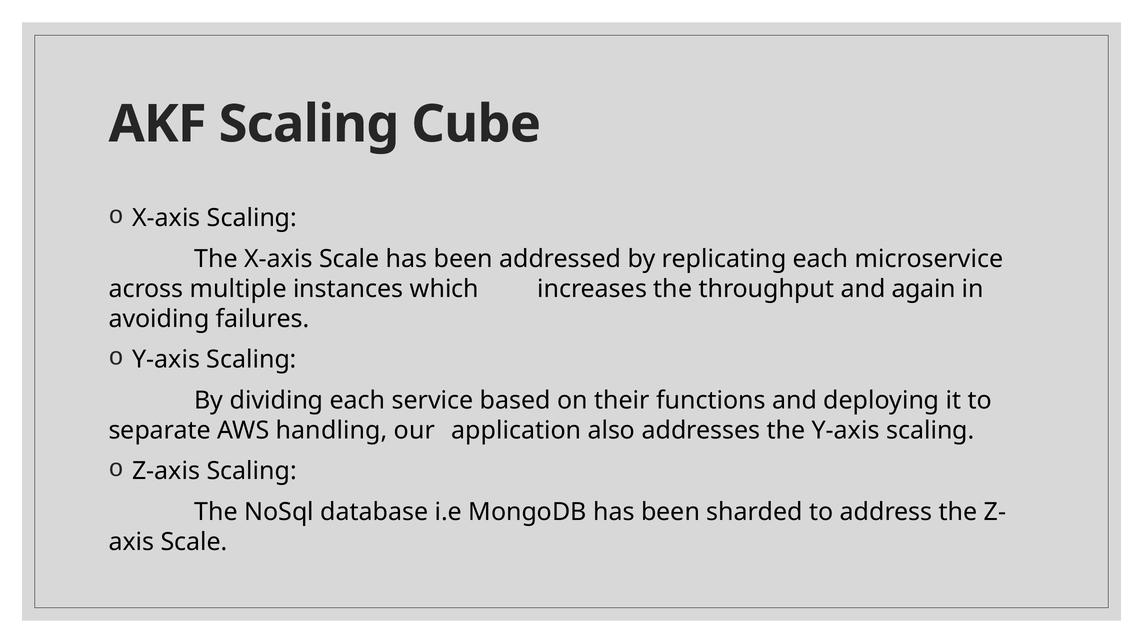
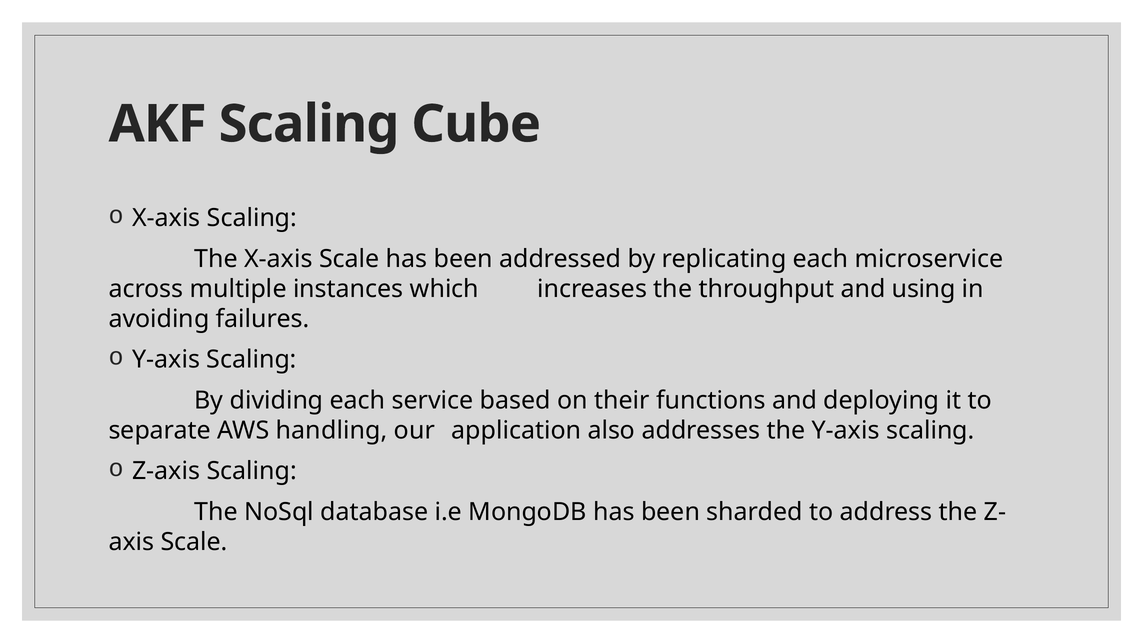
again: again -> using
